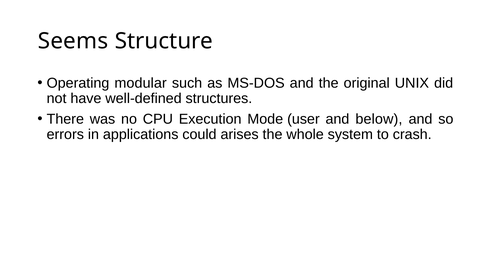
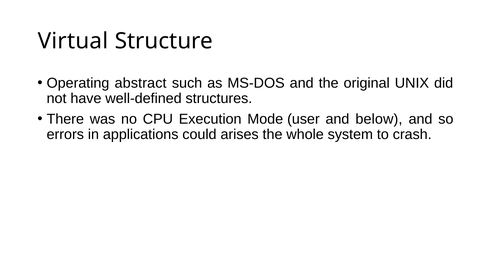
Seems: Seems -> Virtual
modular: modular -> abstract
